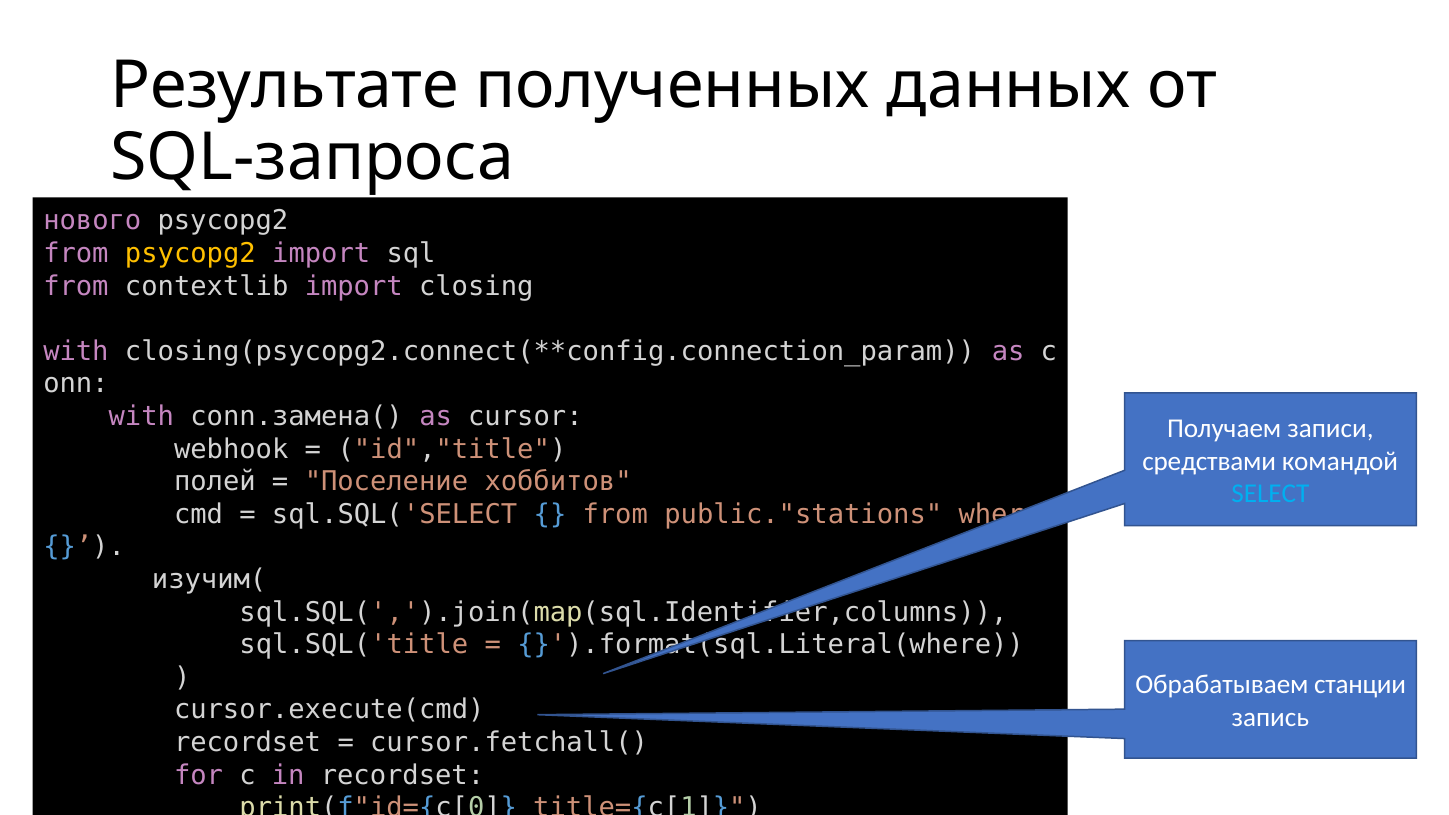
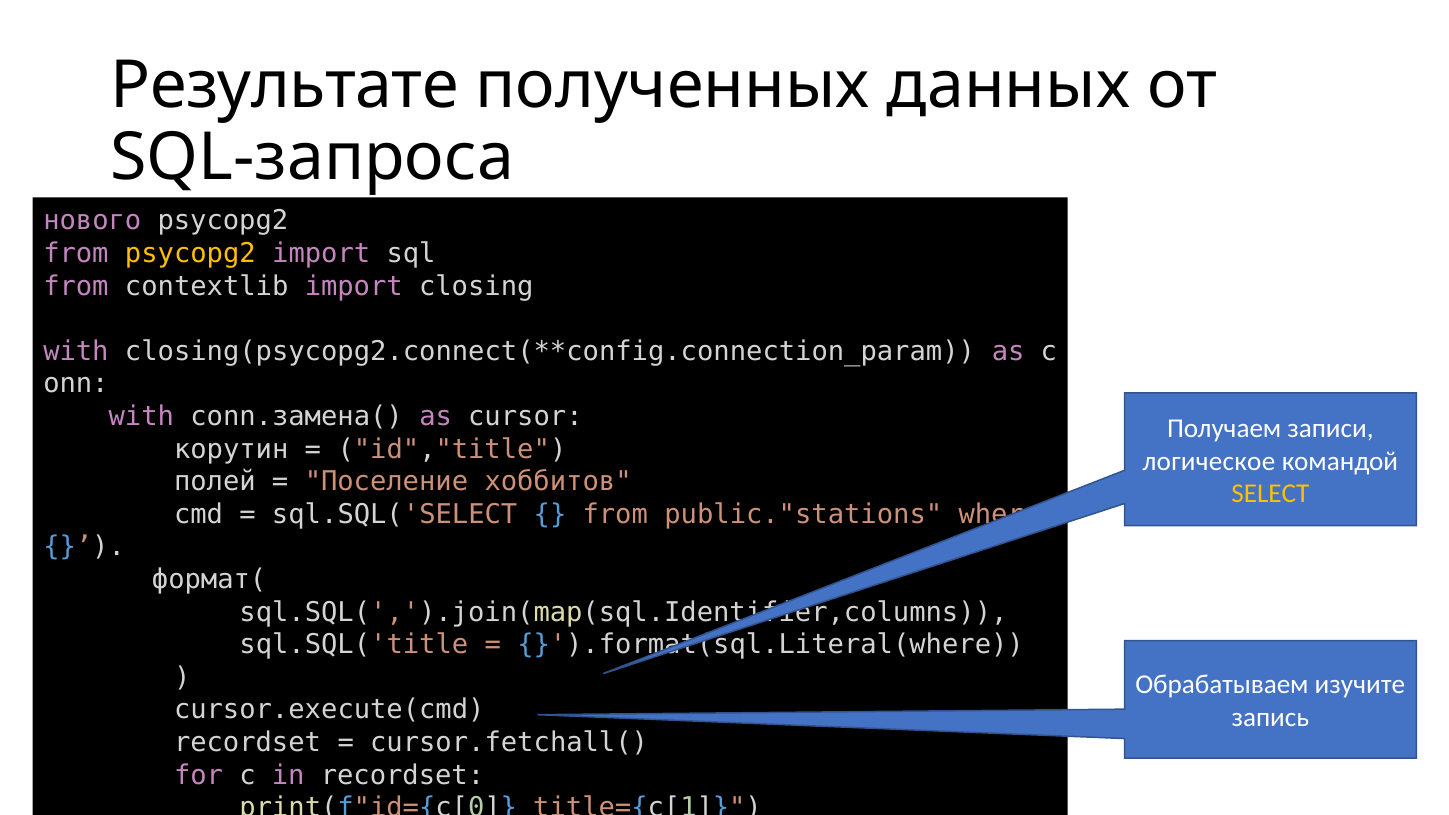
webhook: webhook -> корутин
средствами: средствами -> логическое
SELECT colour: light blue -> yellow
изучим(: изучим( -> формат(
станции: станции -> изучите
